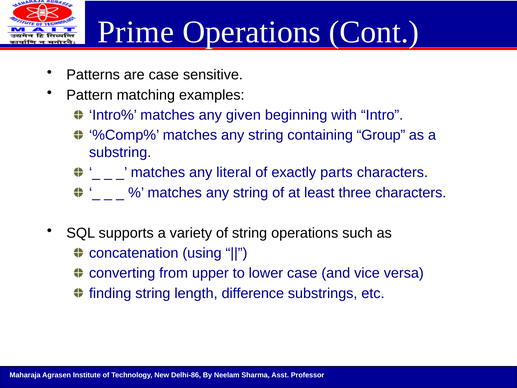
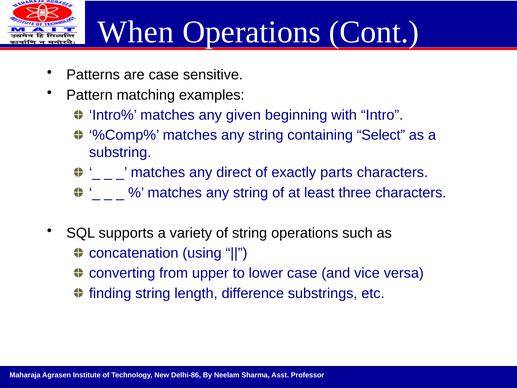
Prime: Prime -> When
Group: Group -> Select
literal: literal -> direct
